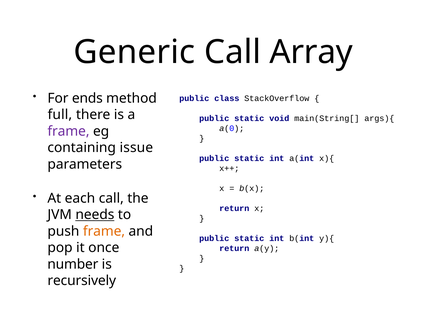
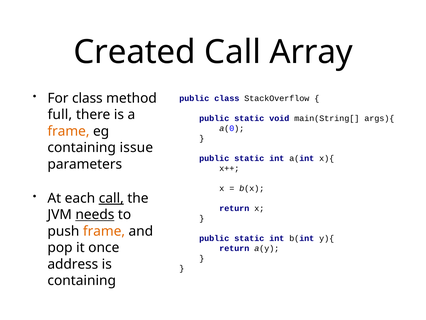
Generic: Generic -> Created
For ends: ends -> class
frame at (68, 131) colour: purple -> orange
call at (111, 198) underline: none -> present
number: number -> address
recursively at (82, 280): recursively -> containing
